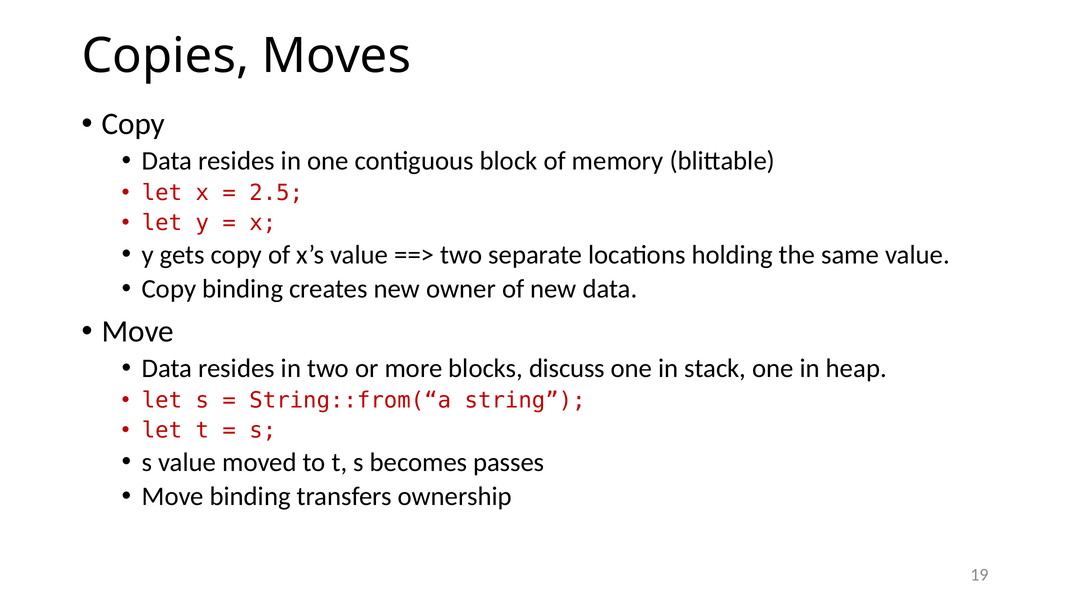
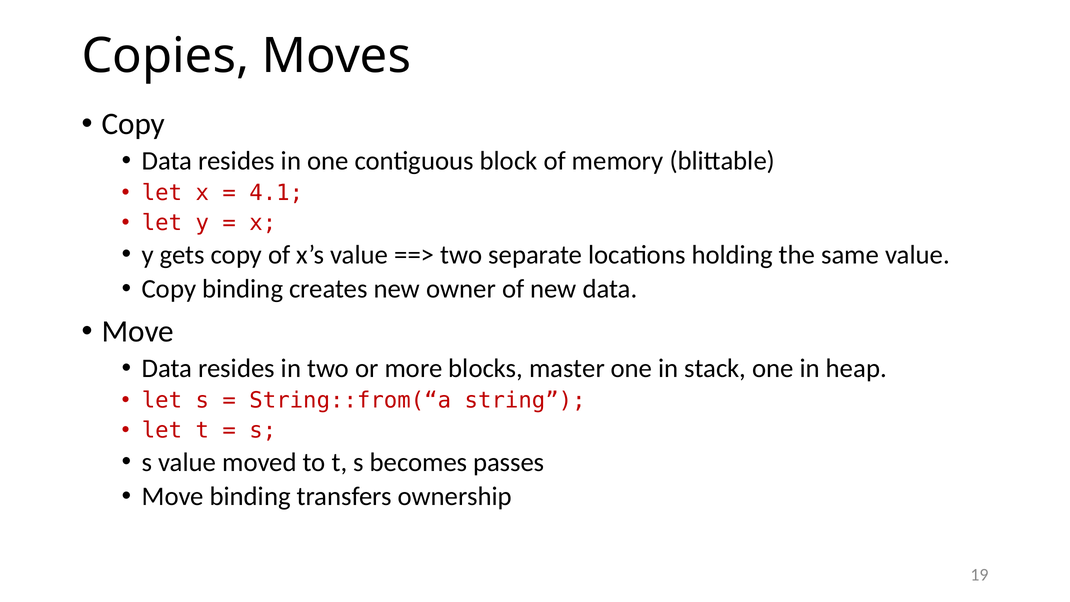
2.5: 2.5 -> 4.1
discuss: discuss -> master
